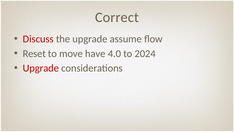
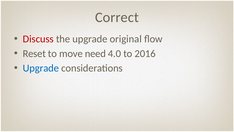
assume: assume -> original
have: have -> need
2024: 2024 -> 2016
Upgrade at (41, 68) colour: red -> blue
